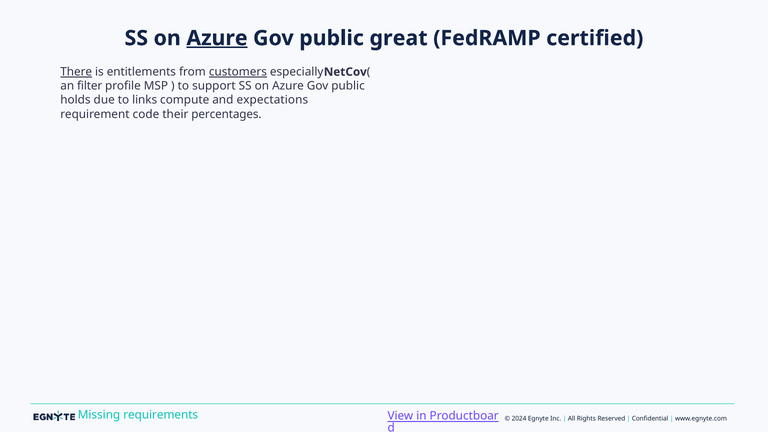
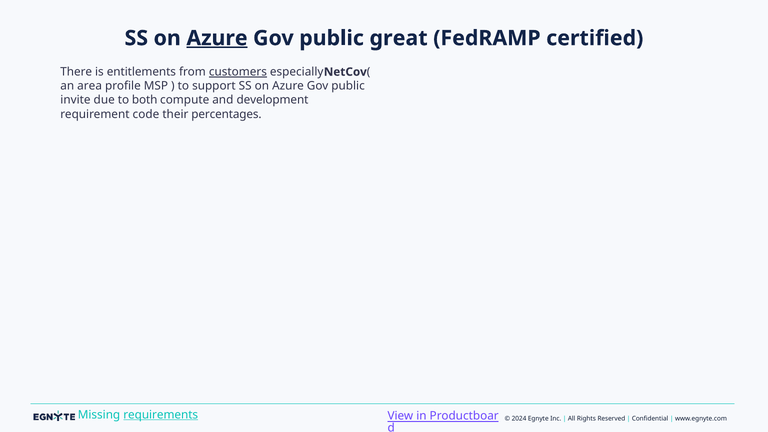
There underline: present -> none
filter: filter -> area
holds: holds -> invite
links: links -> both
expectations: expectations -> development
requirements underline: none -> present
